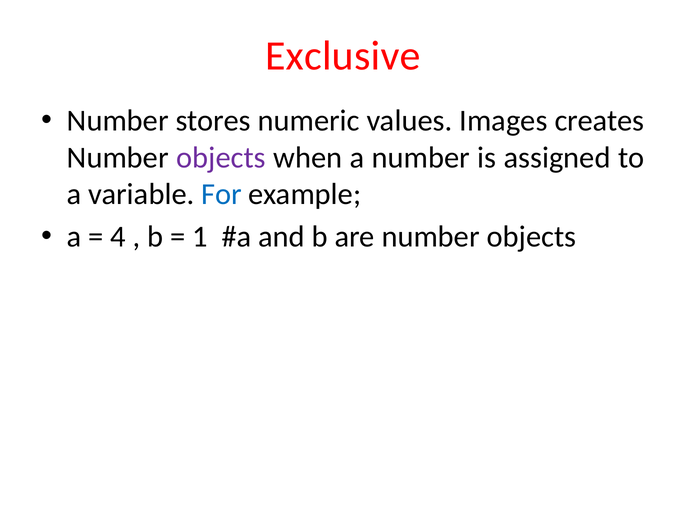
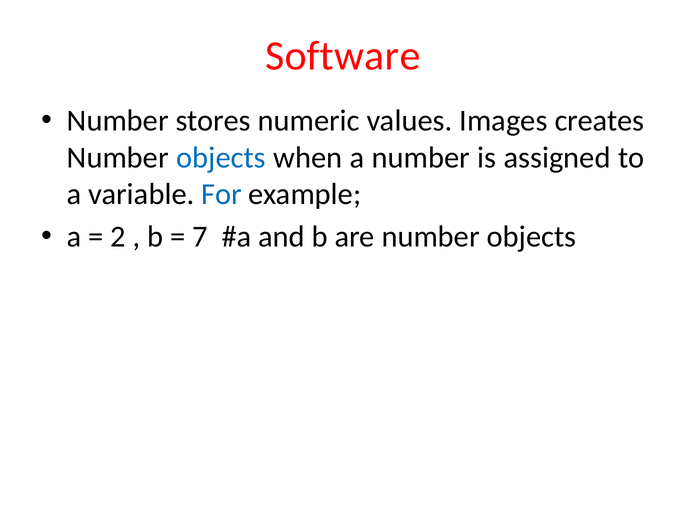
Exclusive: Exclusive -> Software
objects at (221, 158) colour: purple -> blue
4: 4 -> 2
1: 1 -> 7
